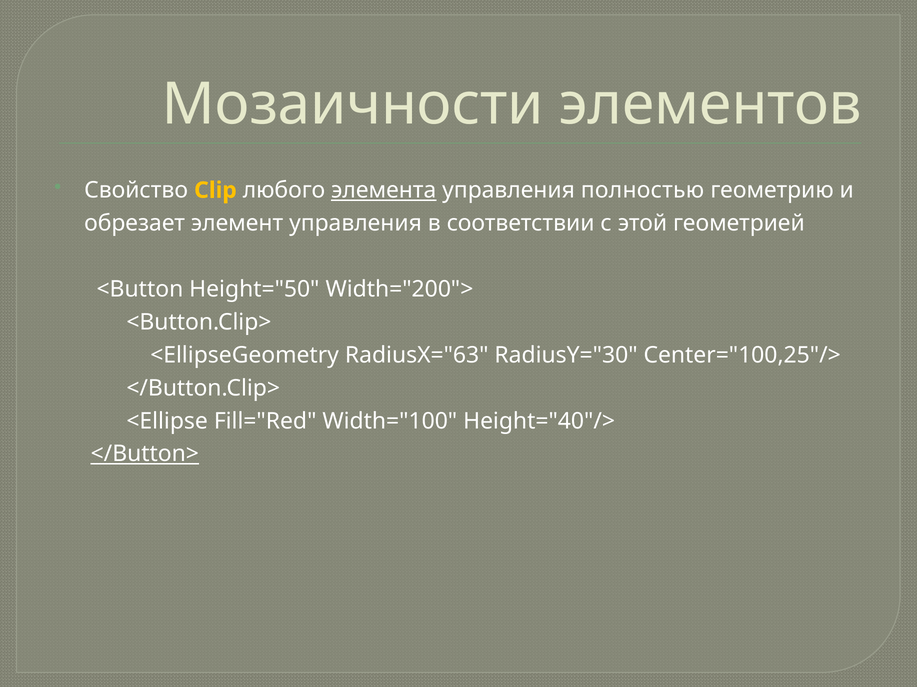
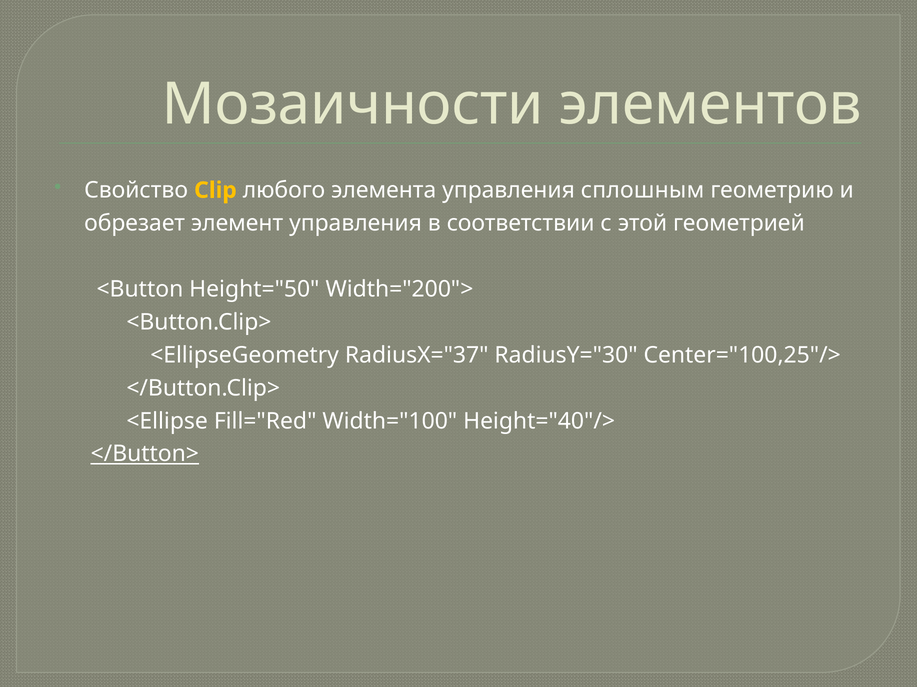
элемента underline: present -> none
полностью: полностью -> сплошным
RadiusX="63: RadiusX="63 -> RadiusX="37
